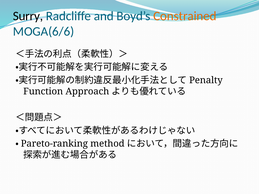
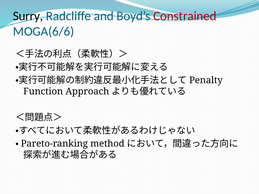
Constrained colour: orange -> red
